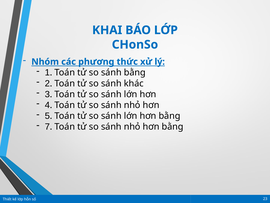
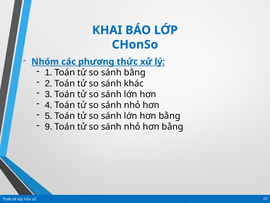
7: 7 -> 9
